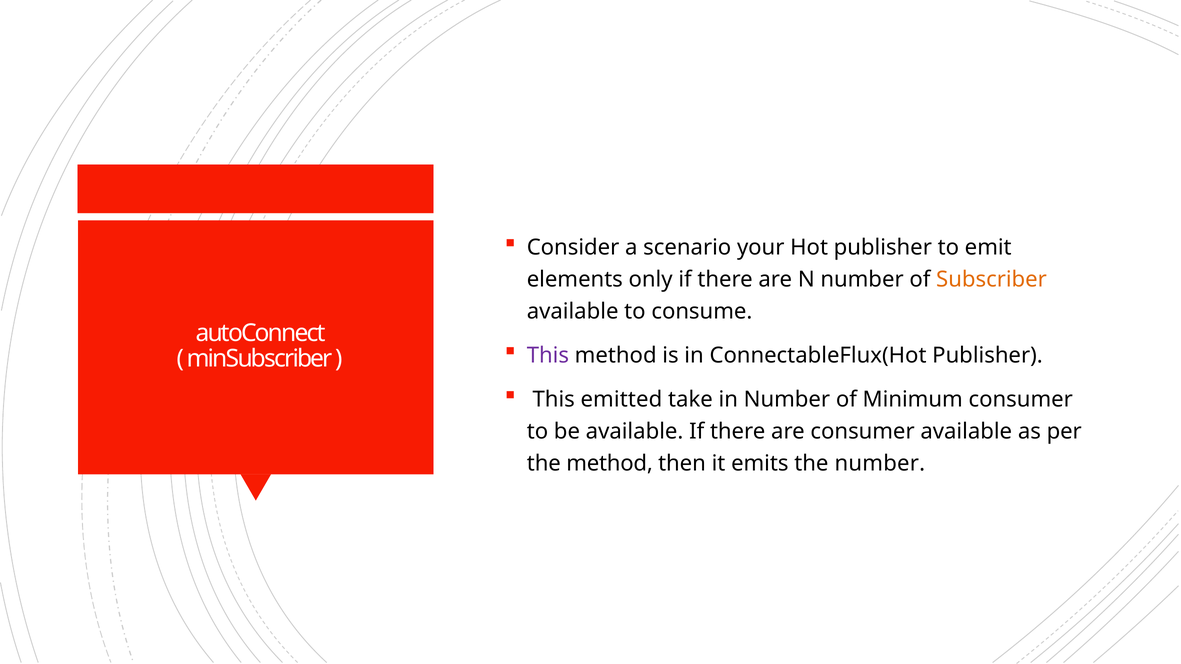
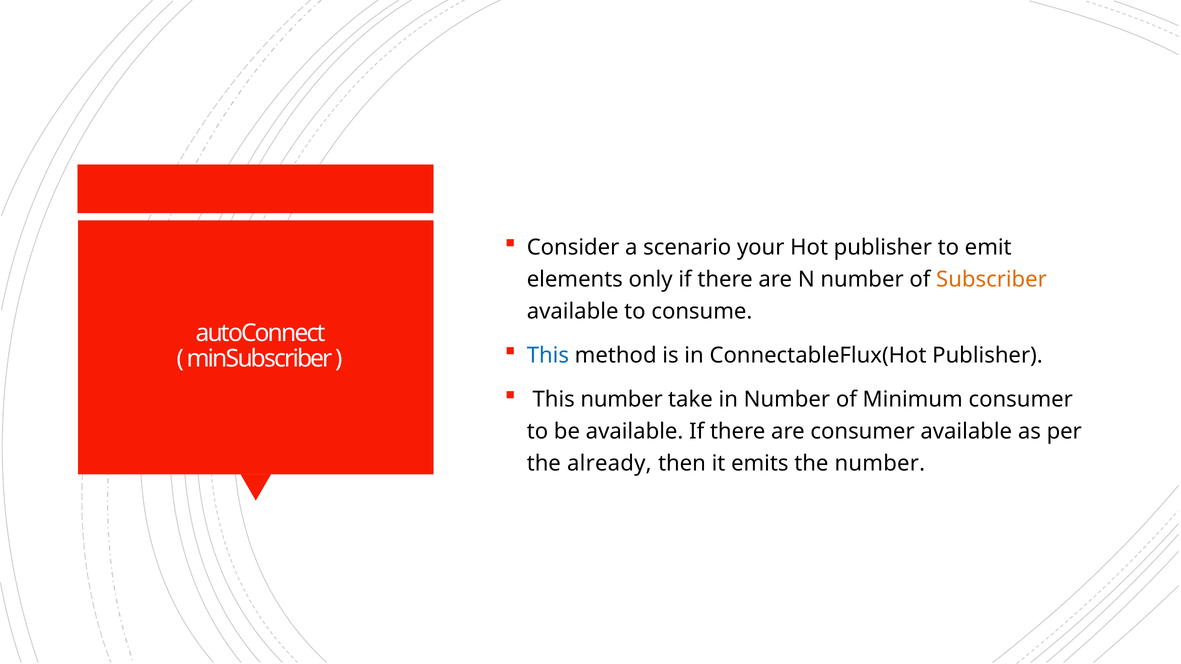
This at (548, 356) colour: purple -> blue
This emitted: emitted -> number
the method: method -> already
